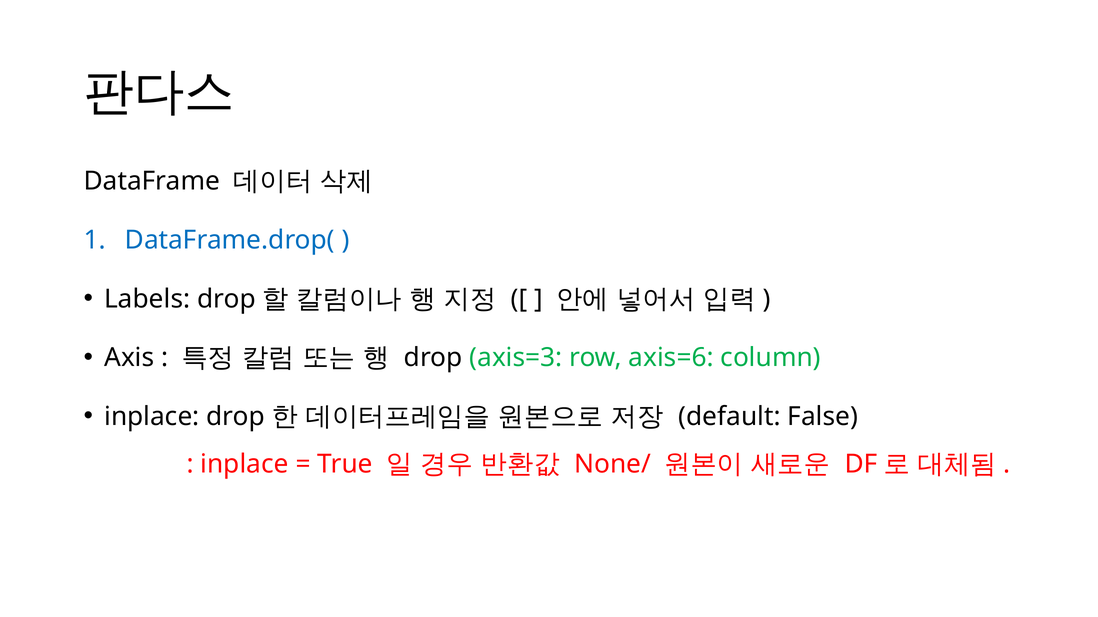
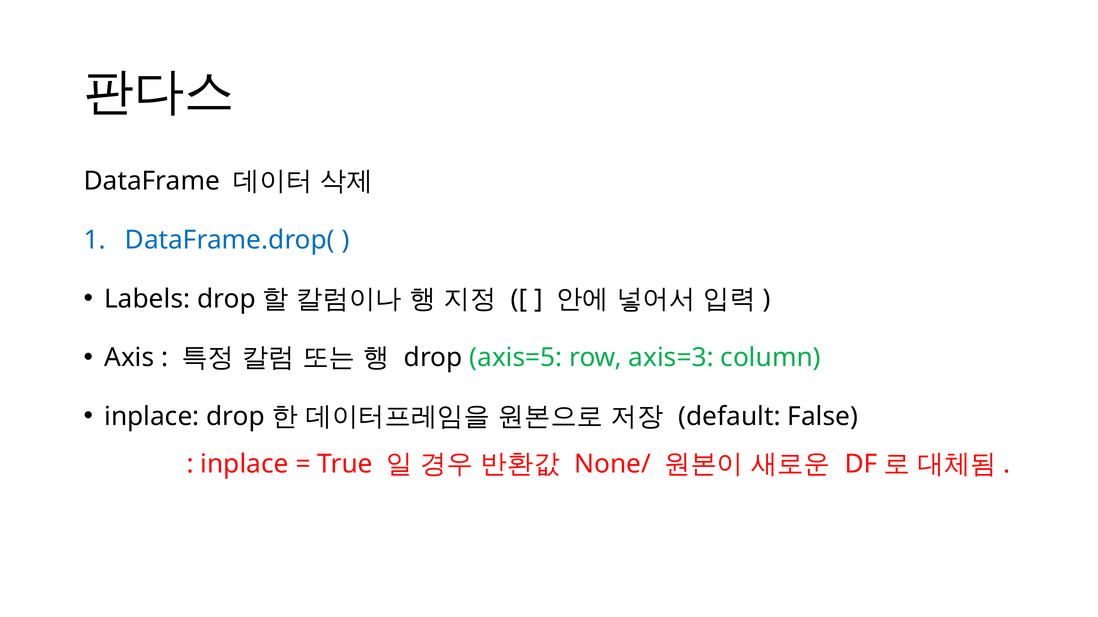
axis=3: axis=3 -> axis=5
axis=6: axis=6 -> axis=3
